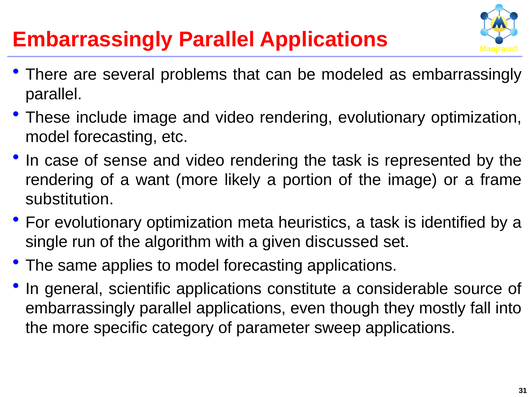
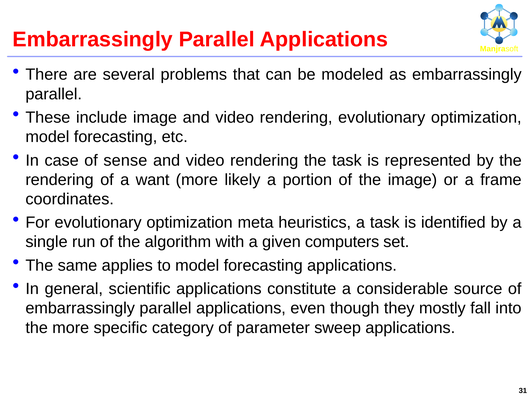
substitution: substitution -> coordinates
discussed: discussed -> computers
